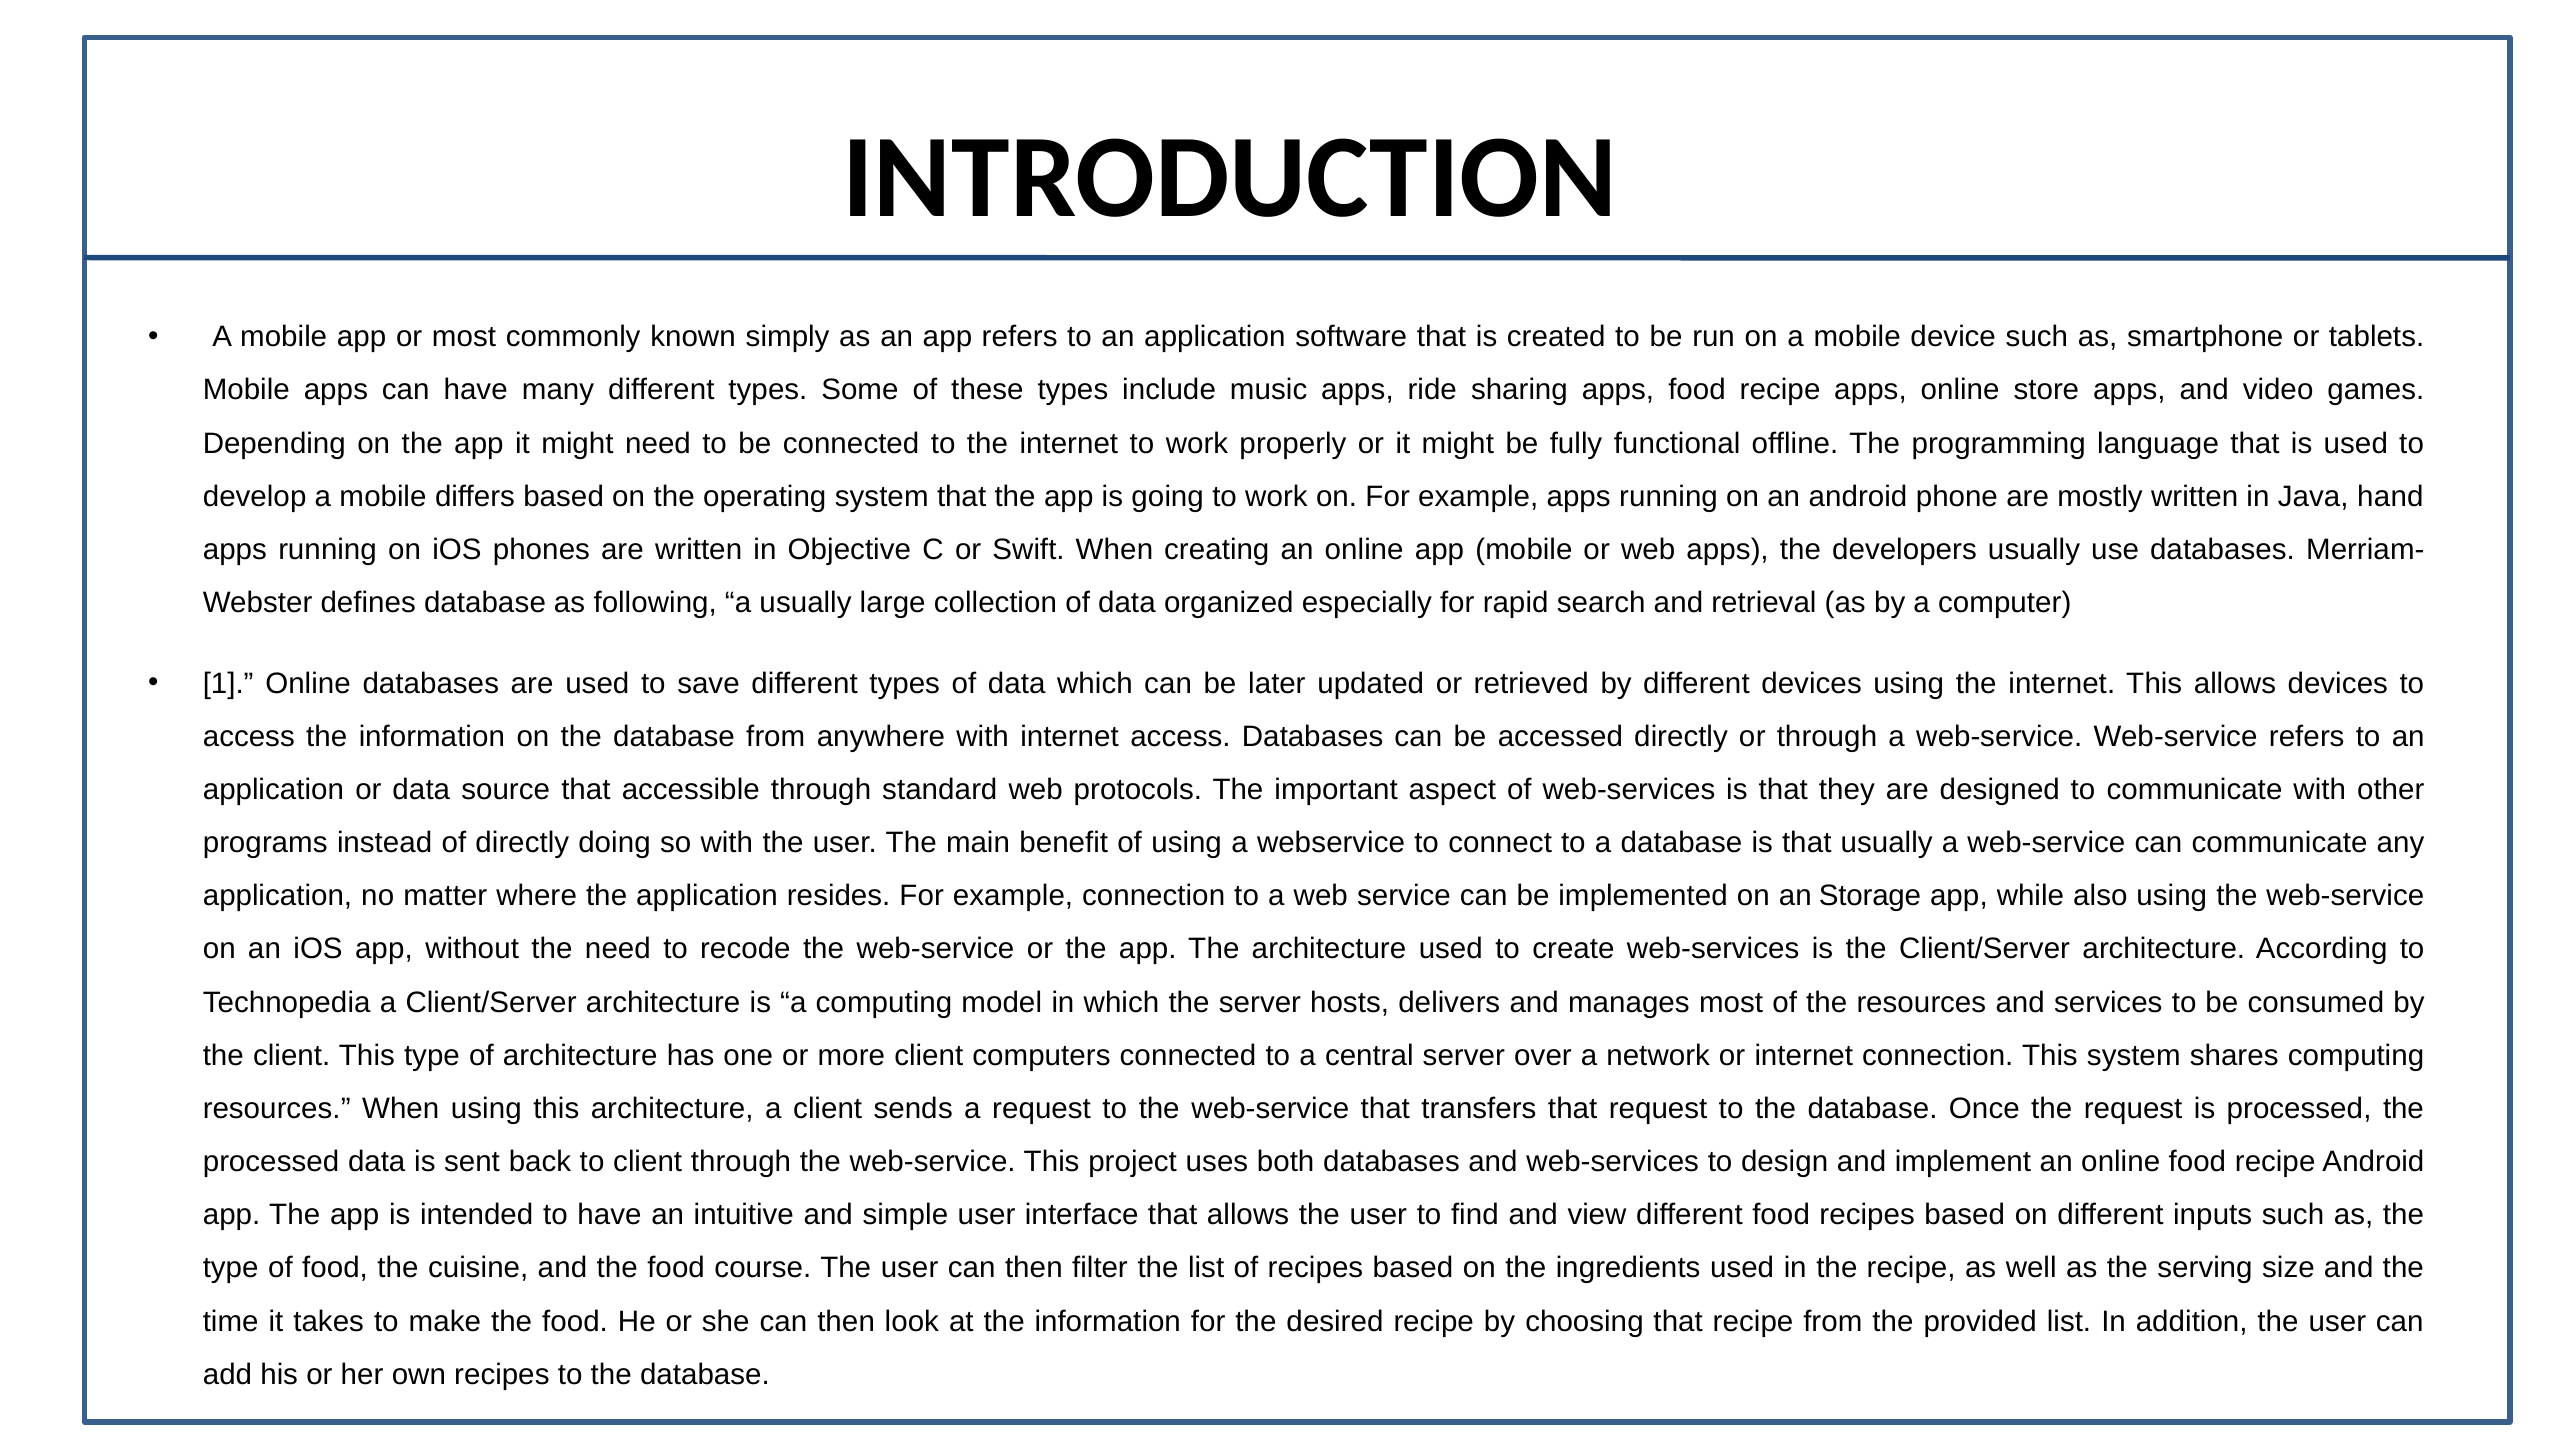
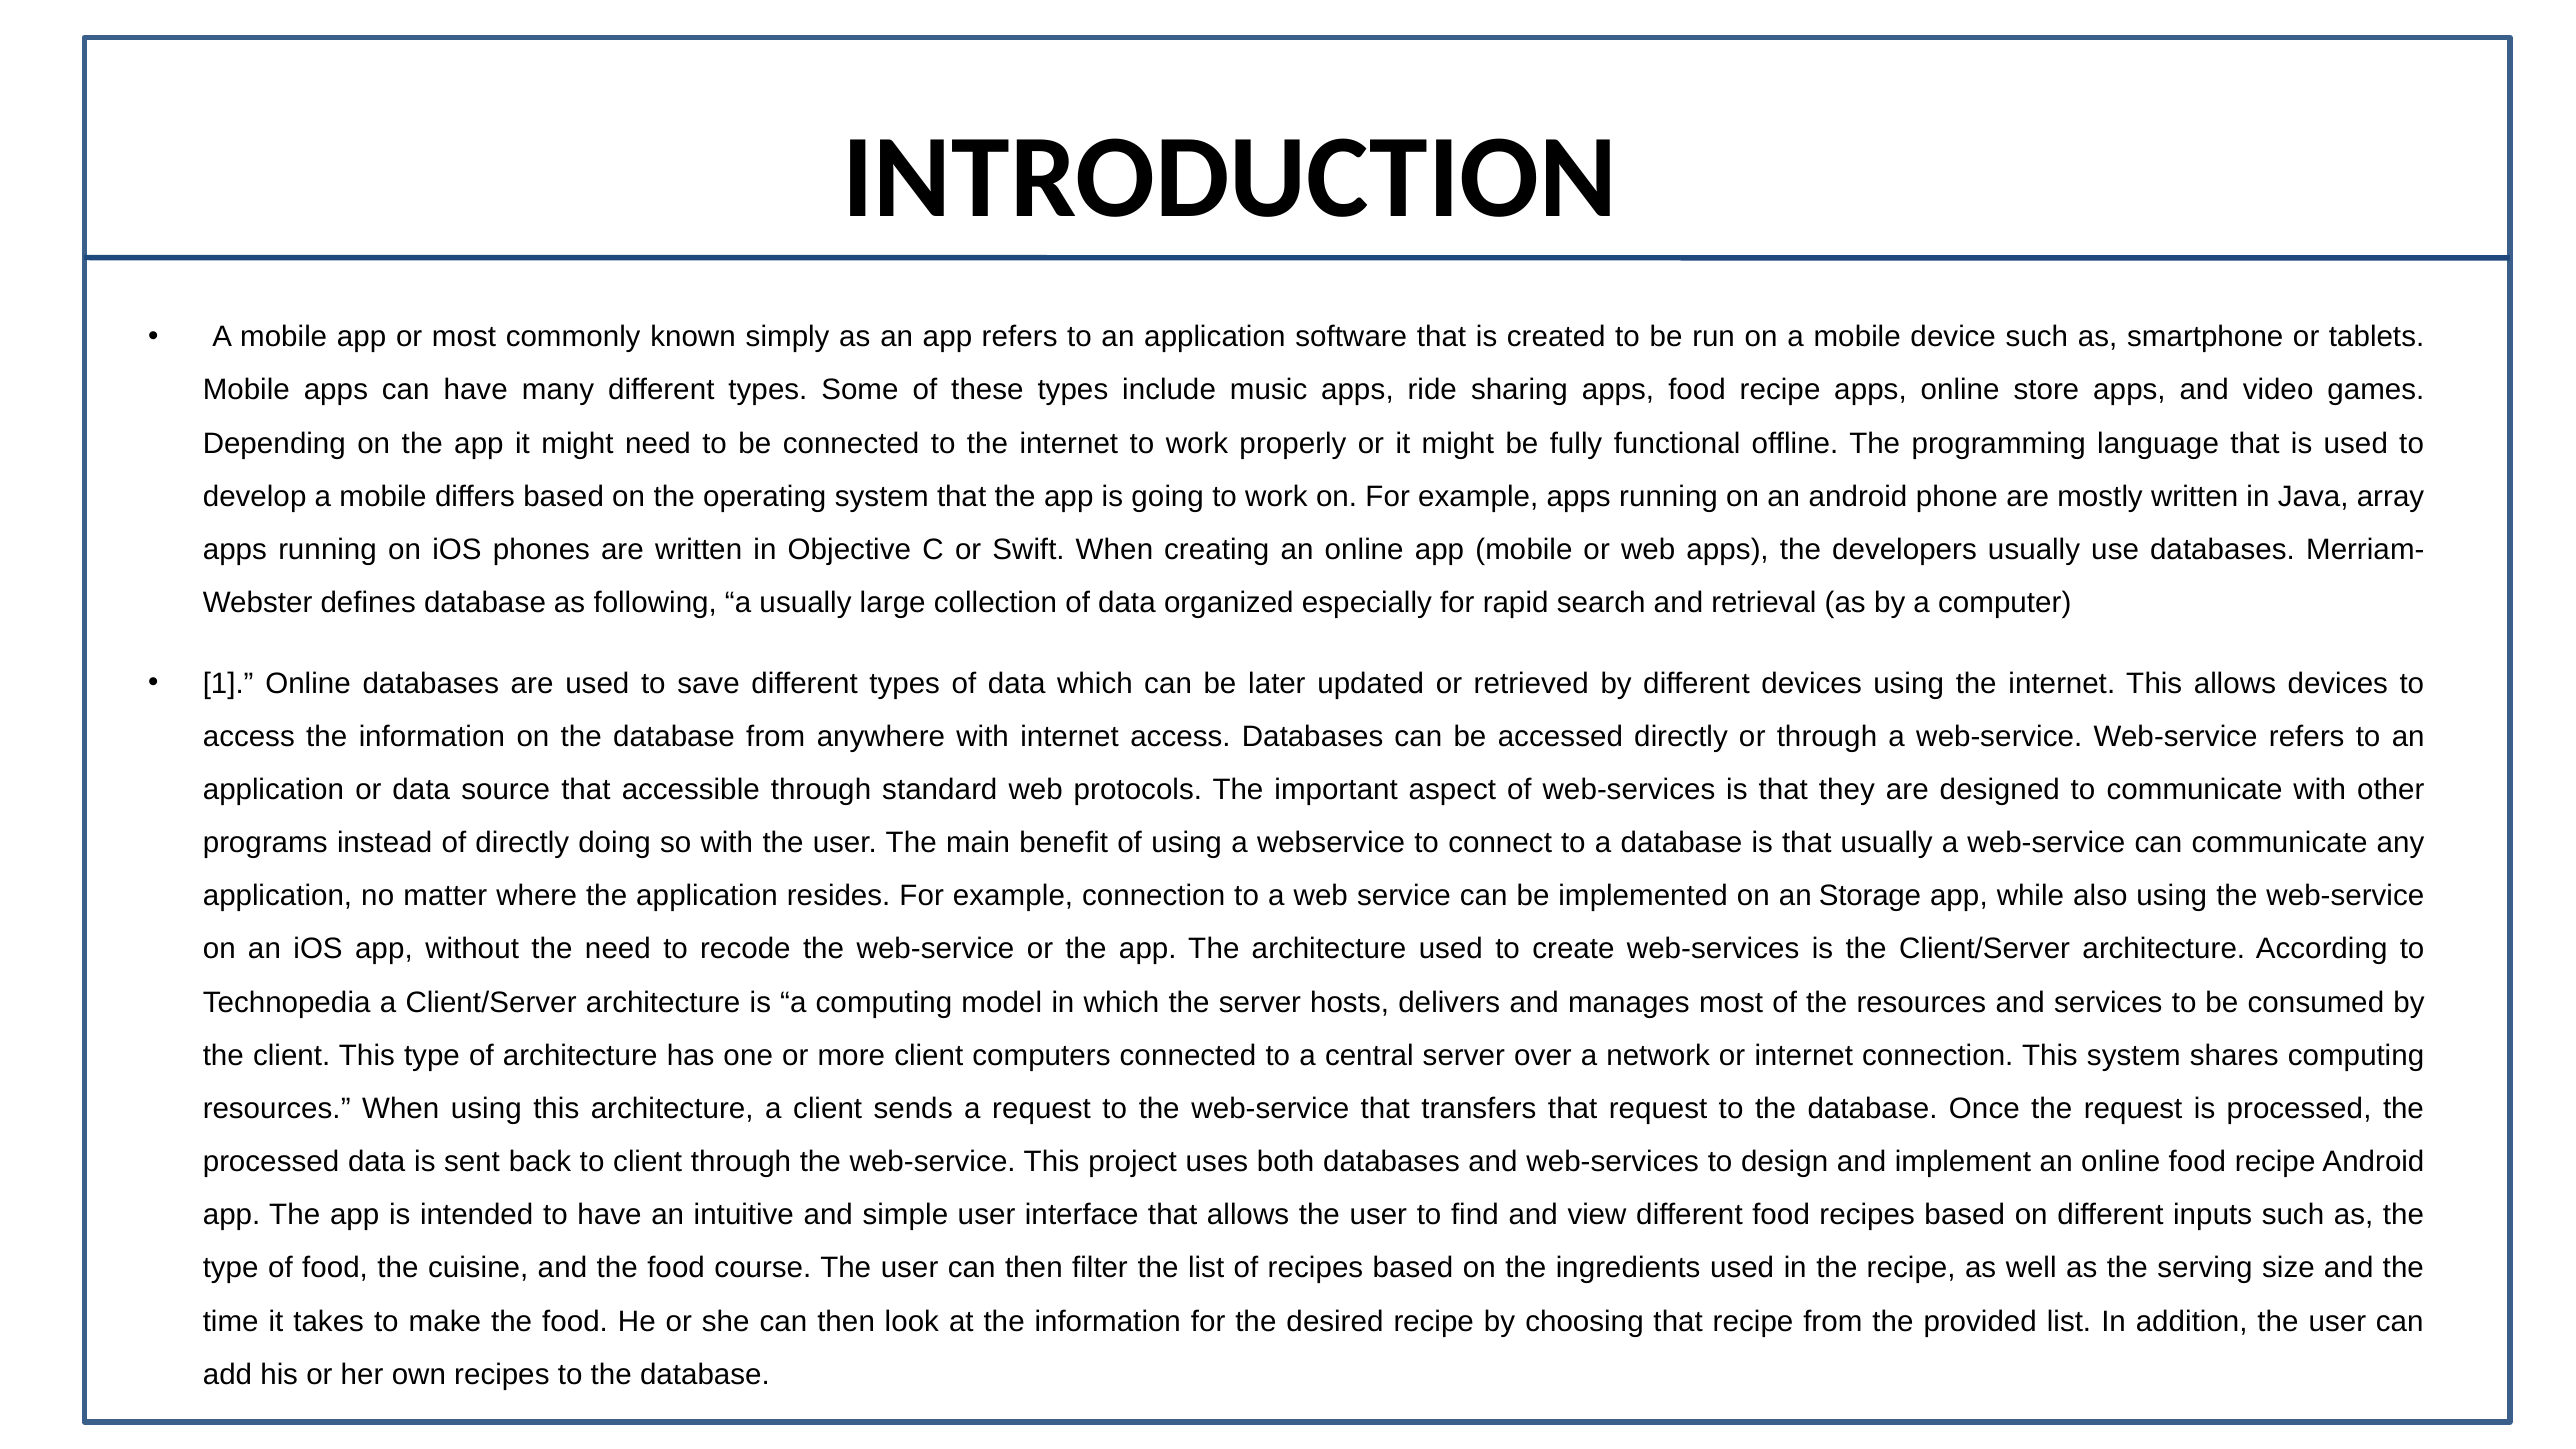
hand: hand -> array
